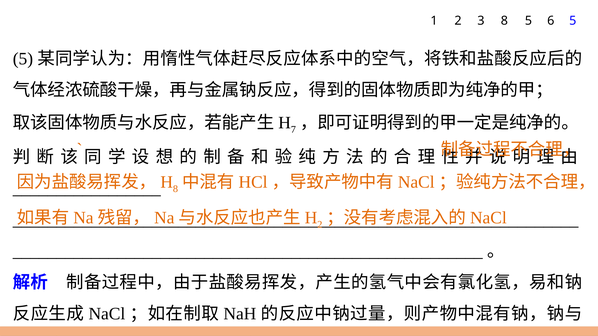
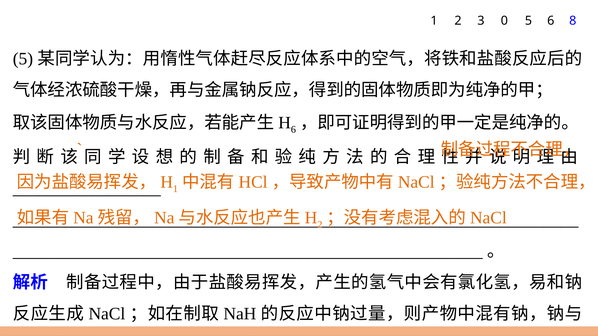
3 8: 8 -> 0
6 5: 5 -> 8
7 at (293, 130): 7 -> 6
8 at (175, 189): 8 -> 1
